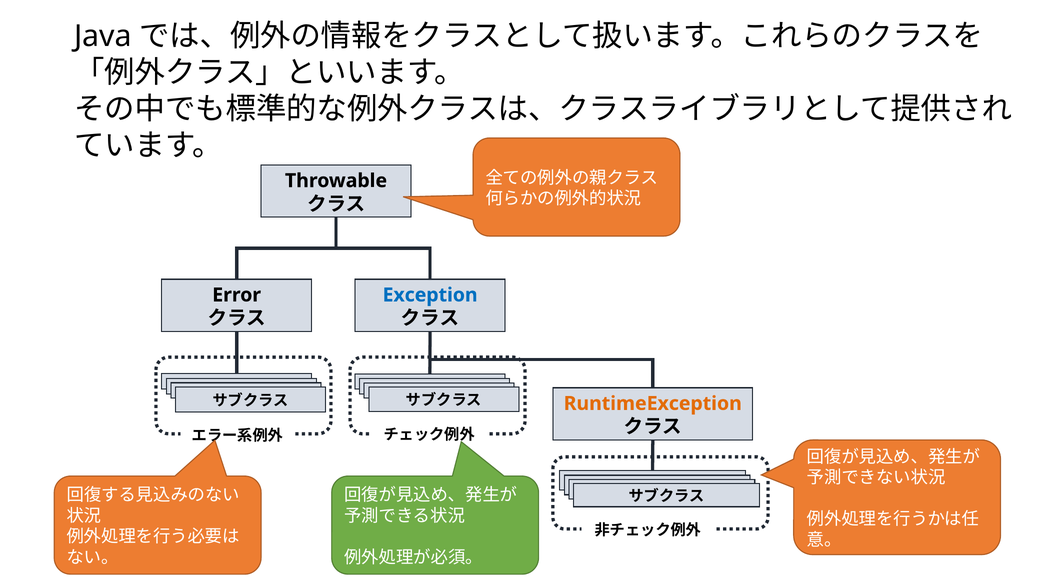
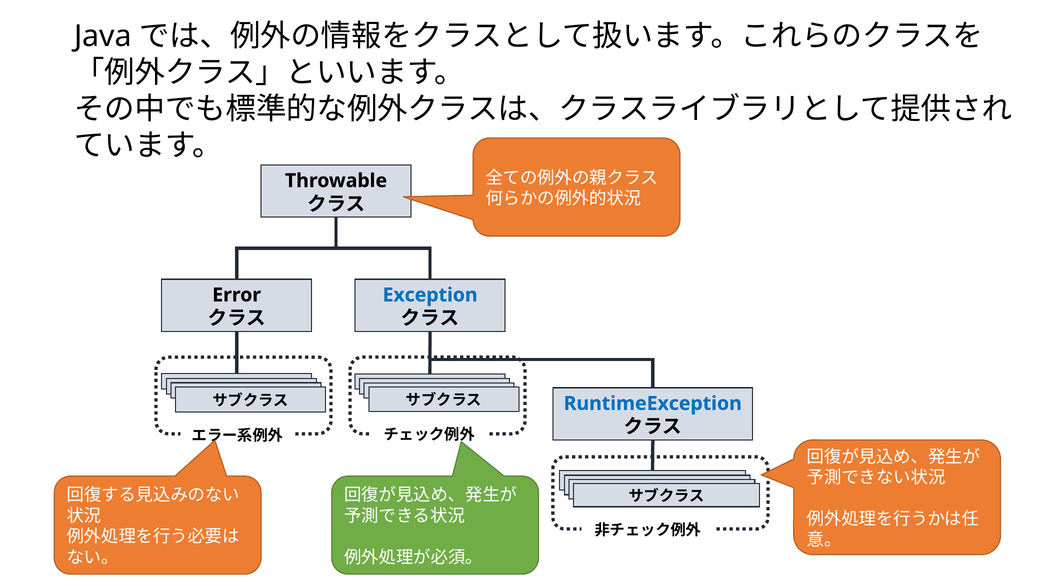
RuntimeException colour: orange -> blue
